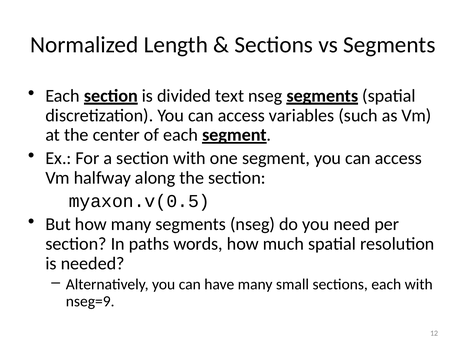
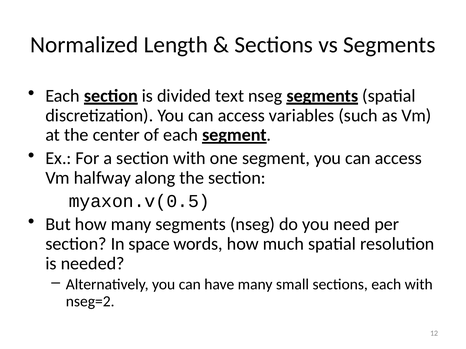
paths: paths -> space
nseg=9: nseg=9 -> nseg=2
